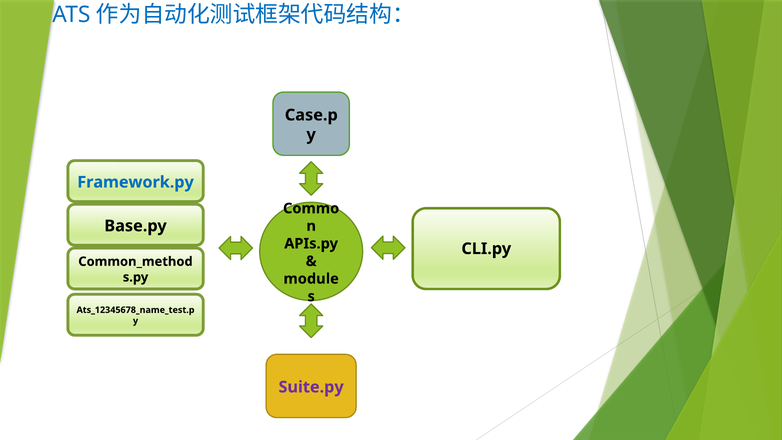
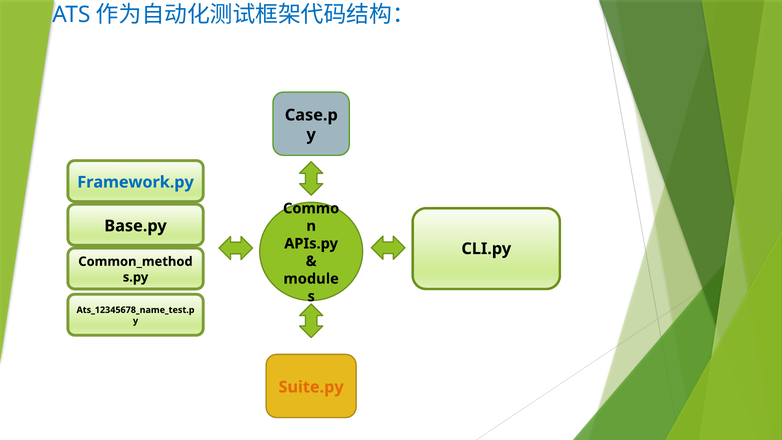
Suite.py colour: purple -> orange
